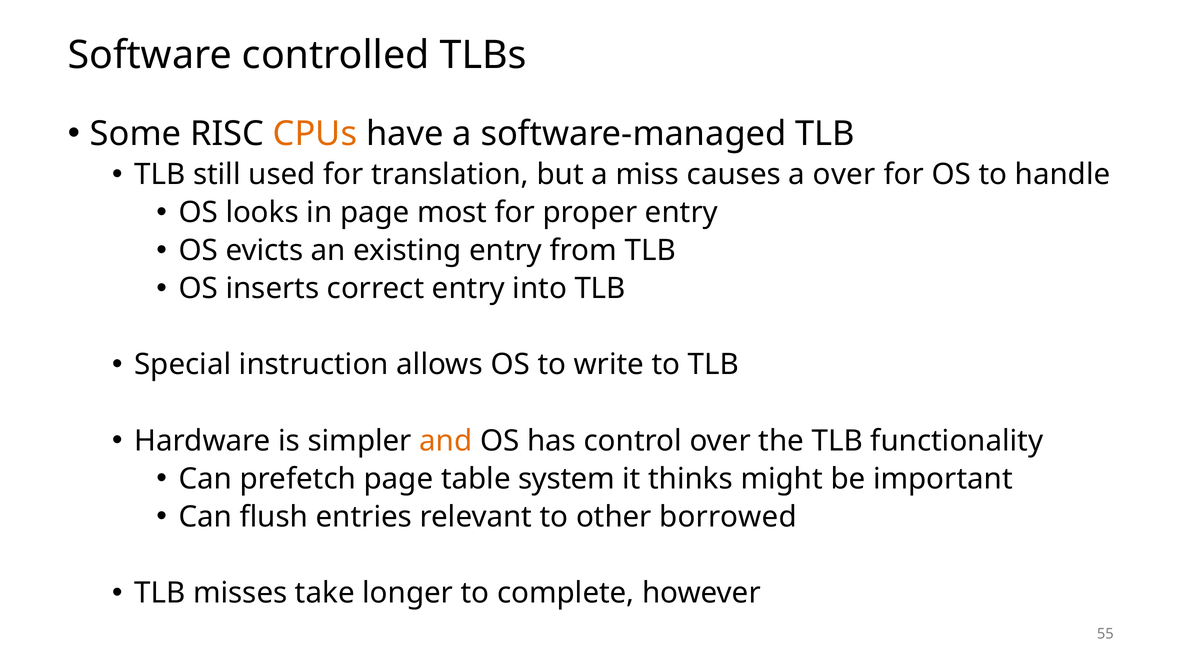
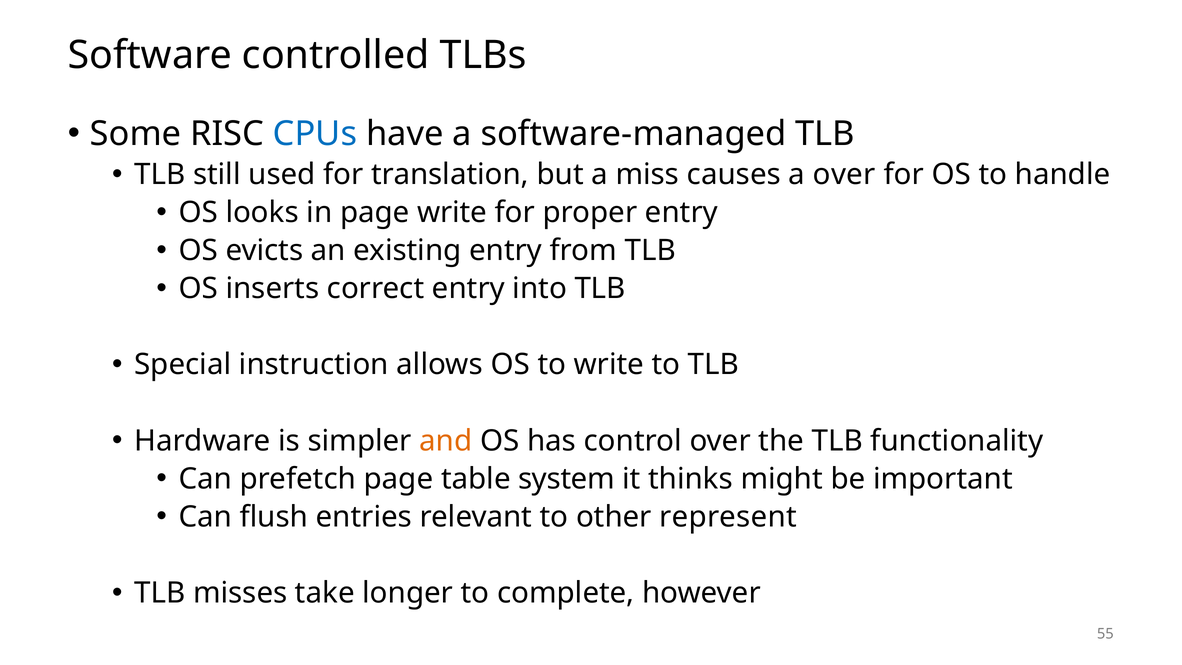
CPUs colour: orange -> blue
page most: most -> write
borrowed: borrowed -> represent
